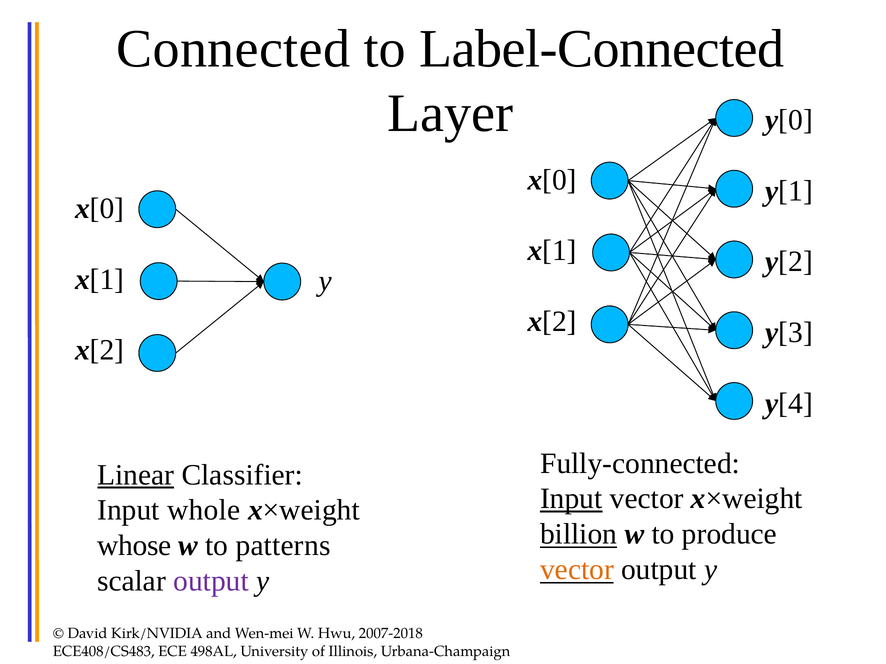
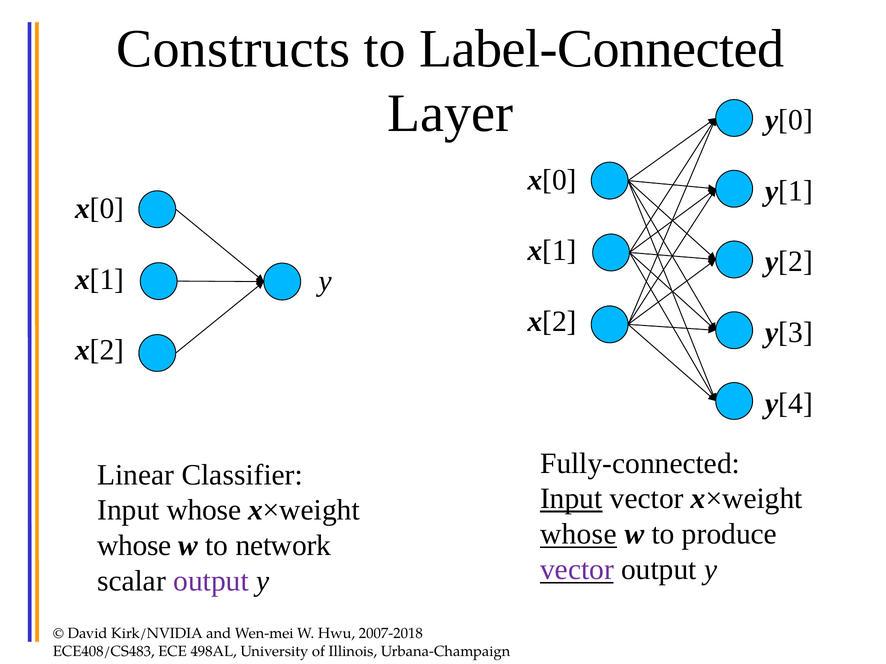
Connected: Connected -> Constructs
Linear underline: present -> none
Input whole: whole -> whose
billion at (579, 535): billion -> whose
patterns: patterns -> network
vector at (577, 570) colour: orange -> purple
